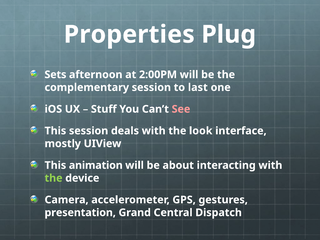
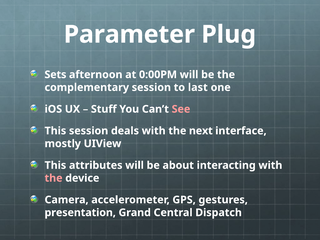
Properties: Properties -> Parameter
2:00PM: 2:00PM -> 0:00PM
look: look -> next
animation: animation -> attributes
the at (54, 178) colour: light green -> pink
